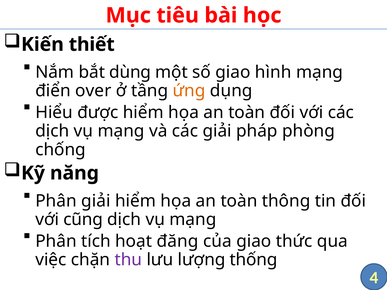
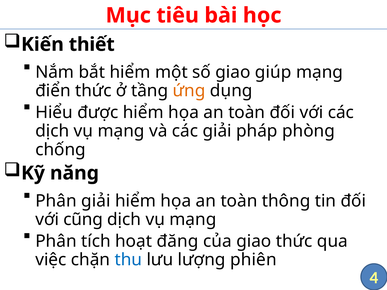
bắt dùng: dùng -> hiểm
hình: hình -> giúp
điển over: over -> thức
thu colour: purple -> blue
thống: thống -> phiên
